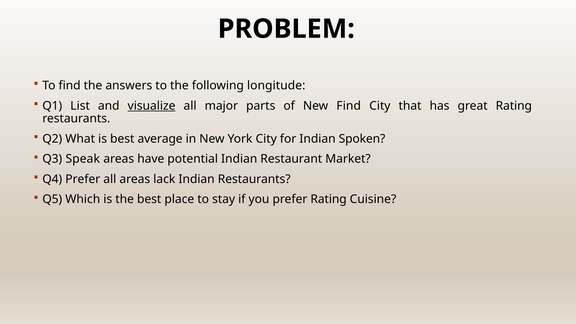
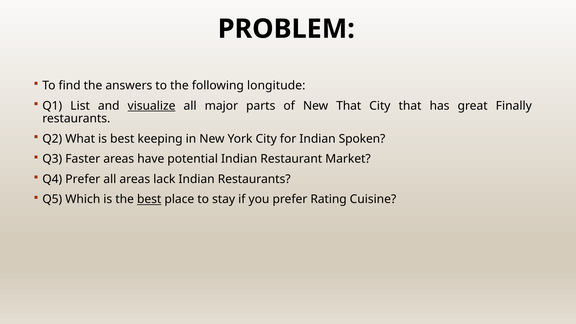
New Find: Find -> That
great Rating: Rating -> Finally
average: average -> keeping
Speak: Speak -> Faster
best at (149, 199) underline: none -> present
